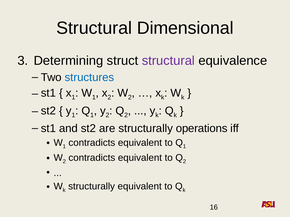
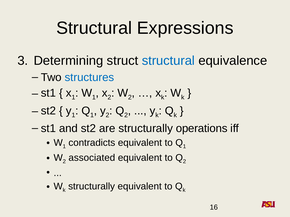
Dimensional: Dimensional -> Expressions
structural at (168, 61) colour: purple -> blue
contradicts at (92, 158): contradicts -> associated
